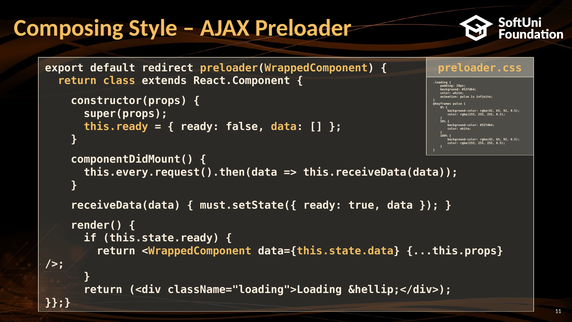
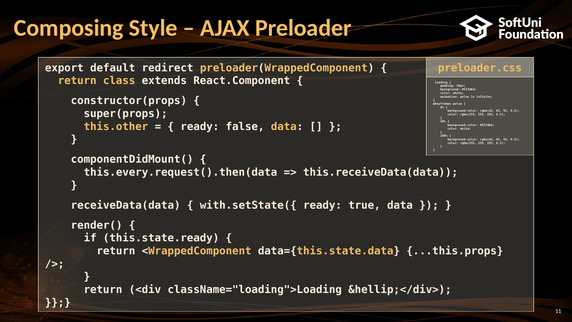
this.ready: this.ready -> this.other
must.setState({: must.setState({ -> with.setState({
